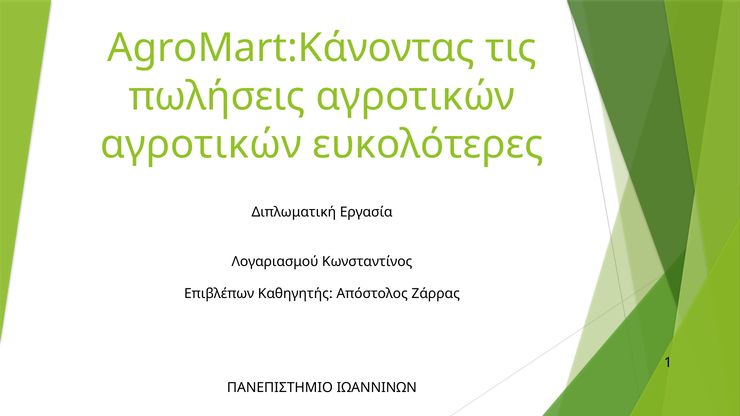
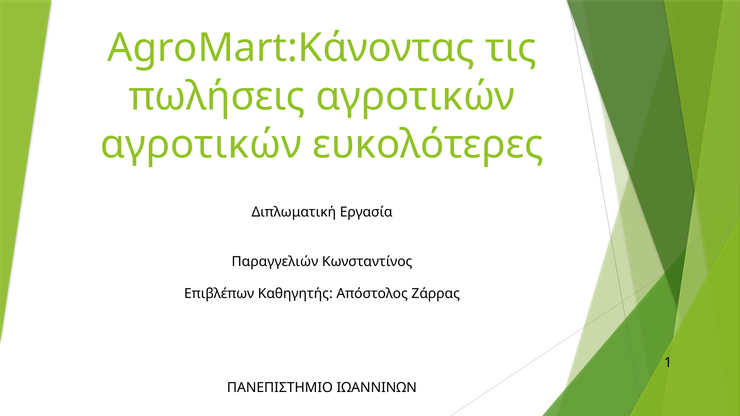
Λογαριασμού: Λογαριασμού -> Παραγγελιών
